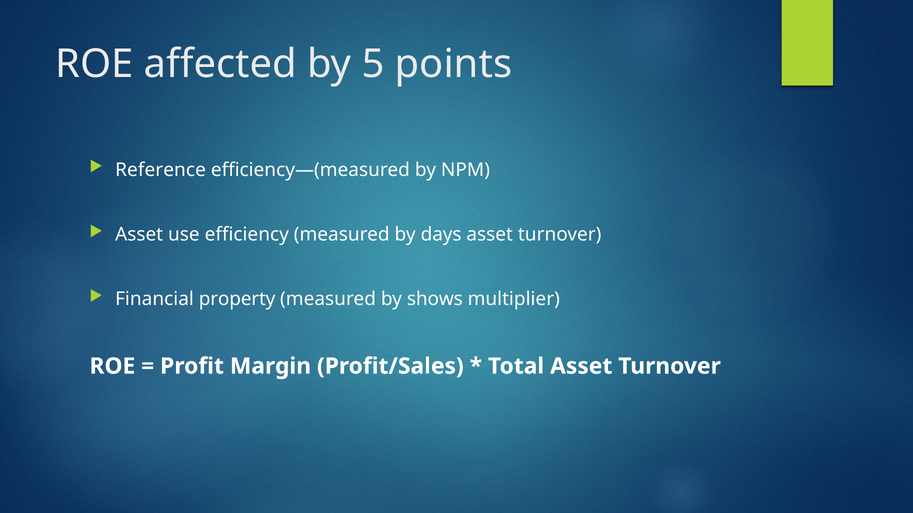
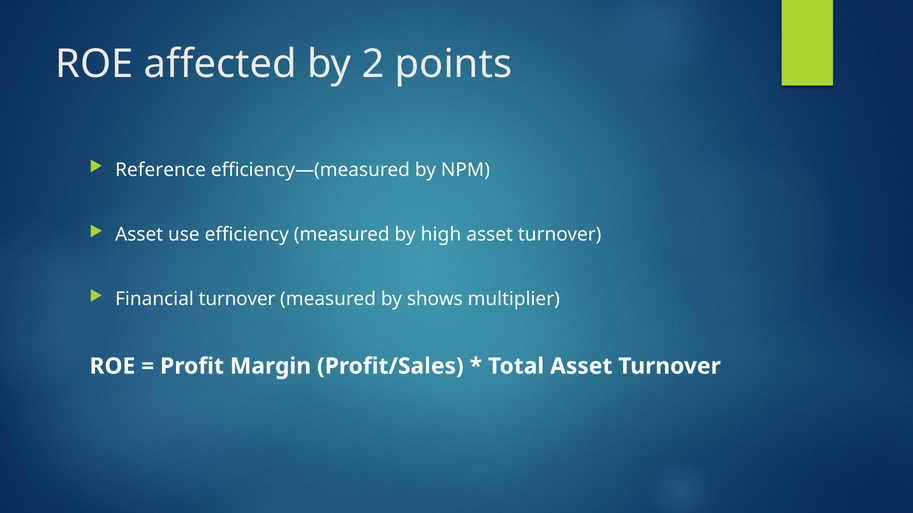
5: 5 -> 2
days: days -> high
Financial property: property -> turnover
